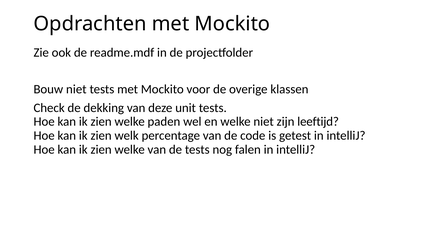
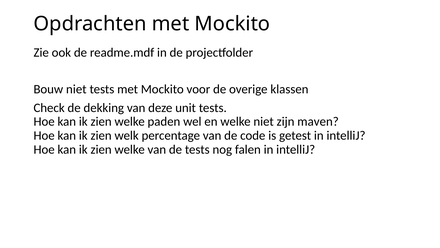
leeftijd: leeftijd -> maven
